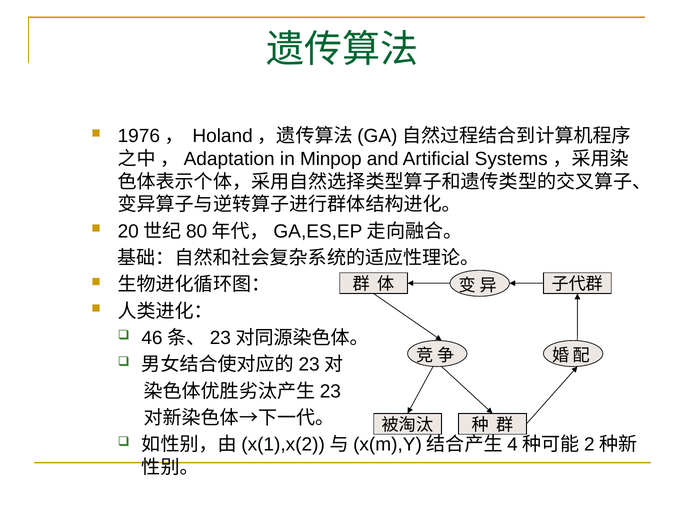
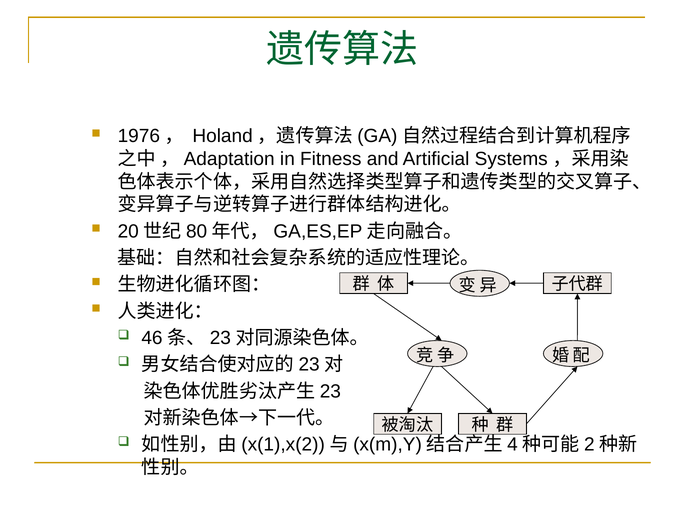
Minpop: Minpop -> Fitness
